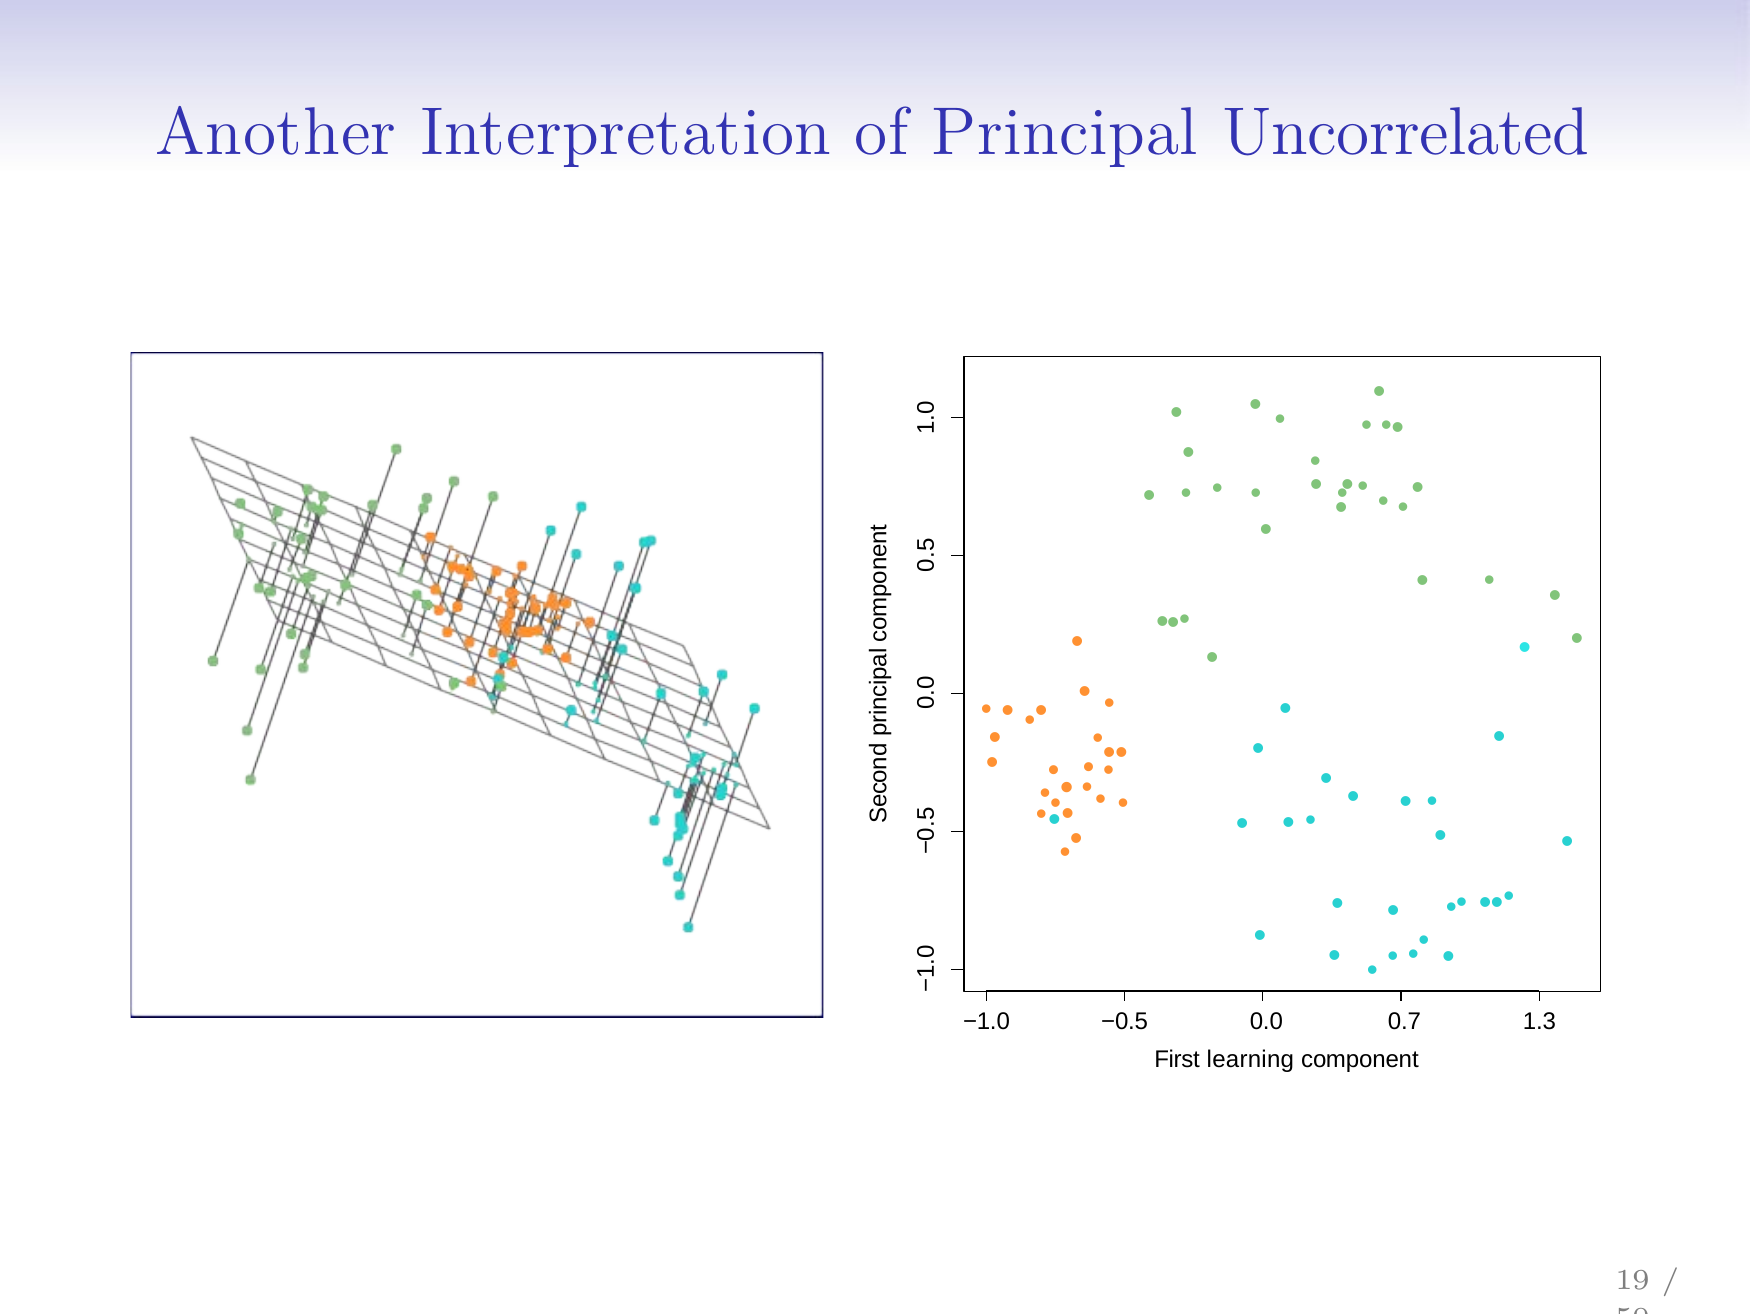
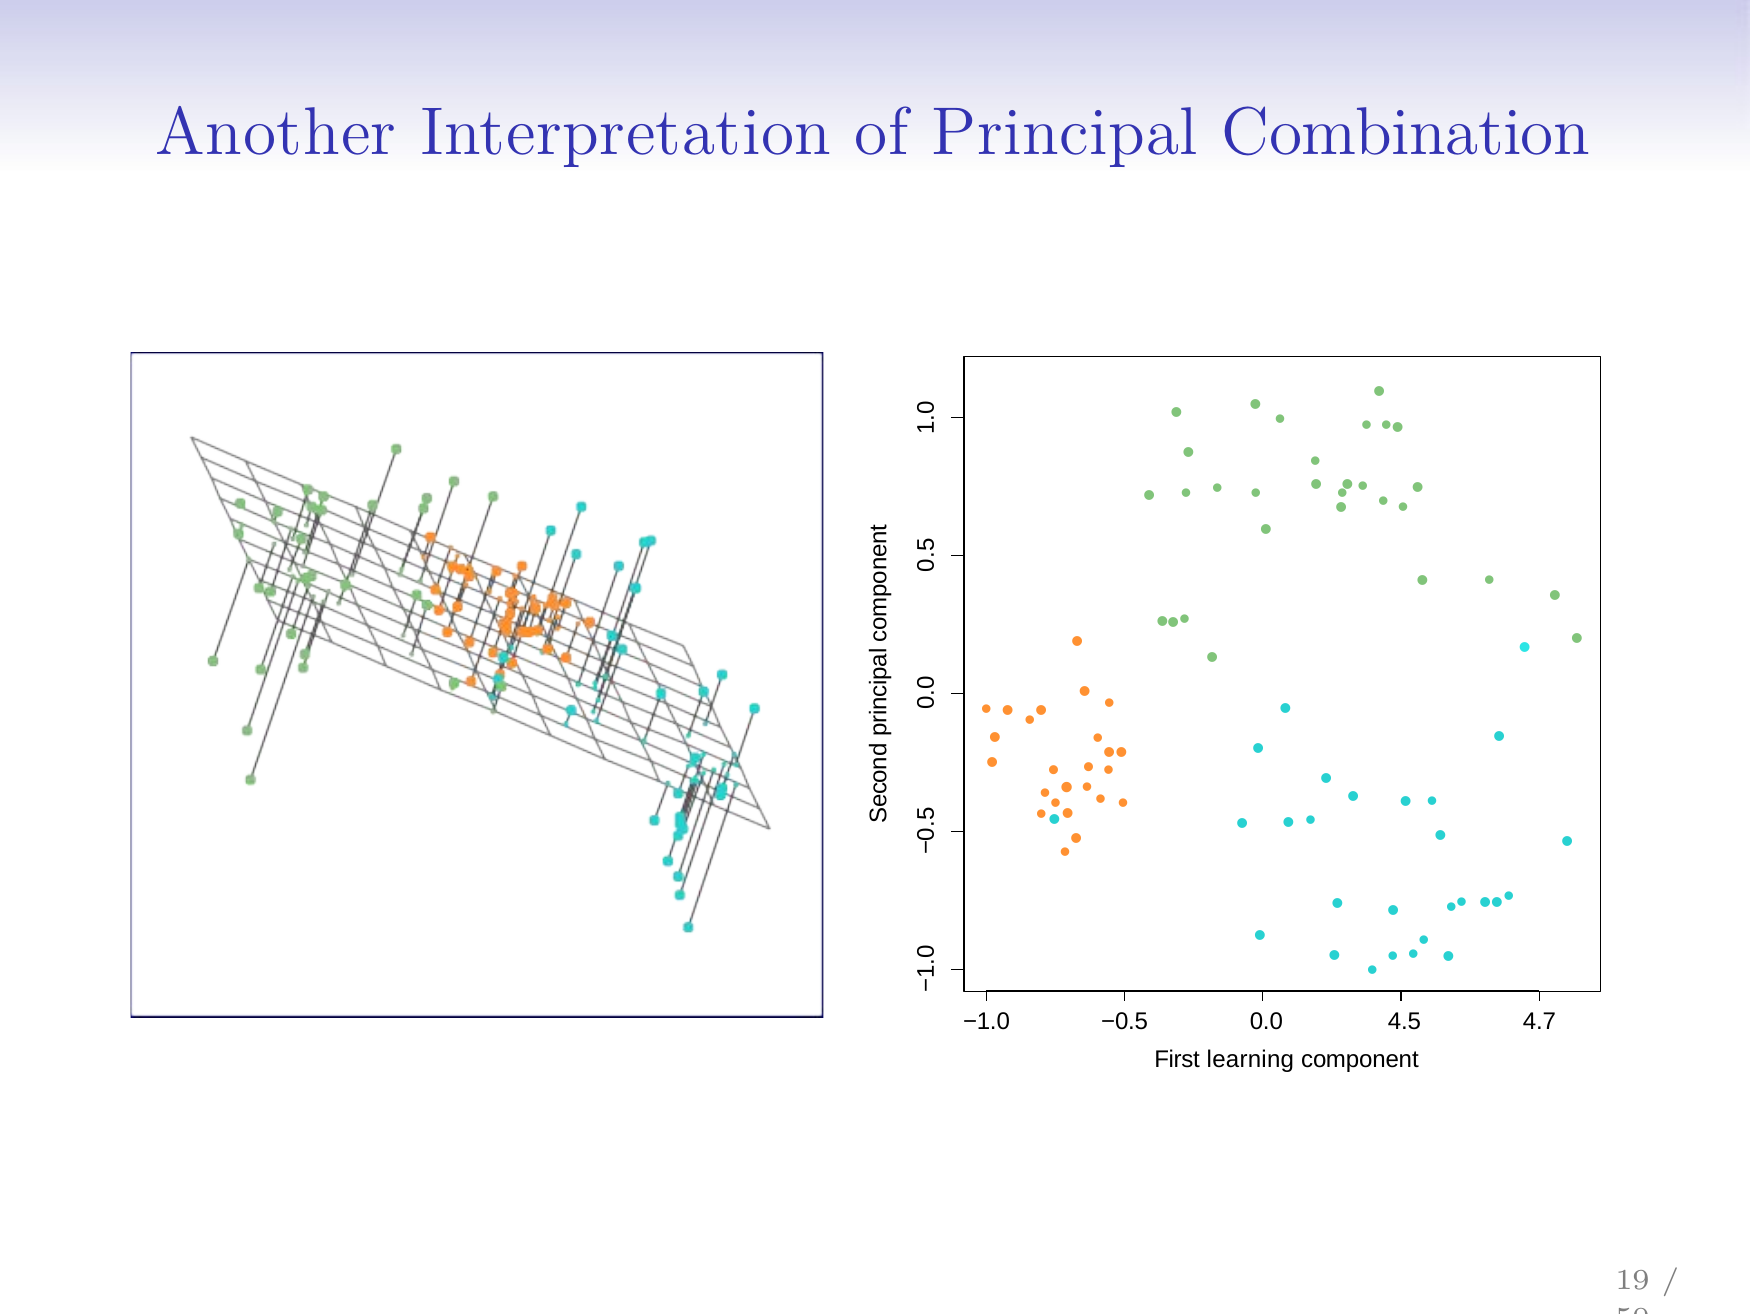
Uncorrelated: Uncorrelated -> Combination
0.7: 0.7 -> 4.5
1.3: 1.3 -> 4.7
